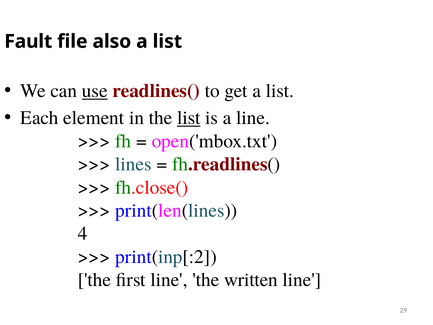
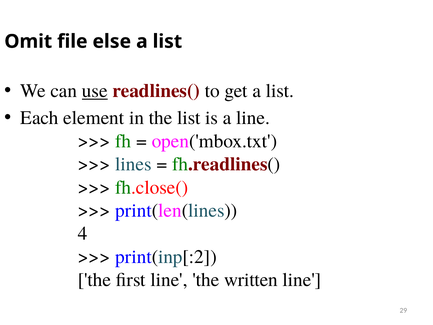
Fault: Fault -> Omit
also: also -> else
list at (189, 118) underline: present -> none
